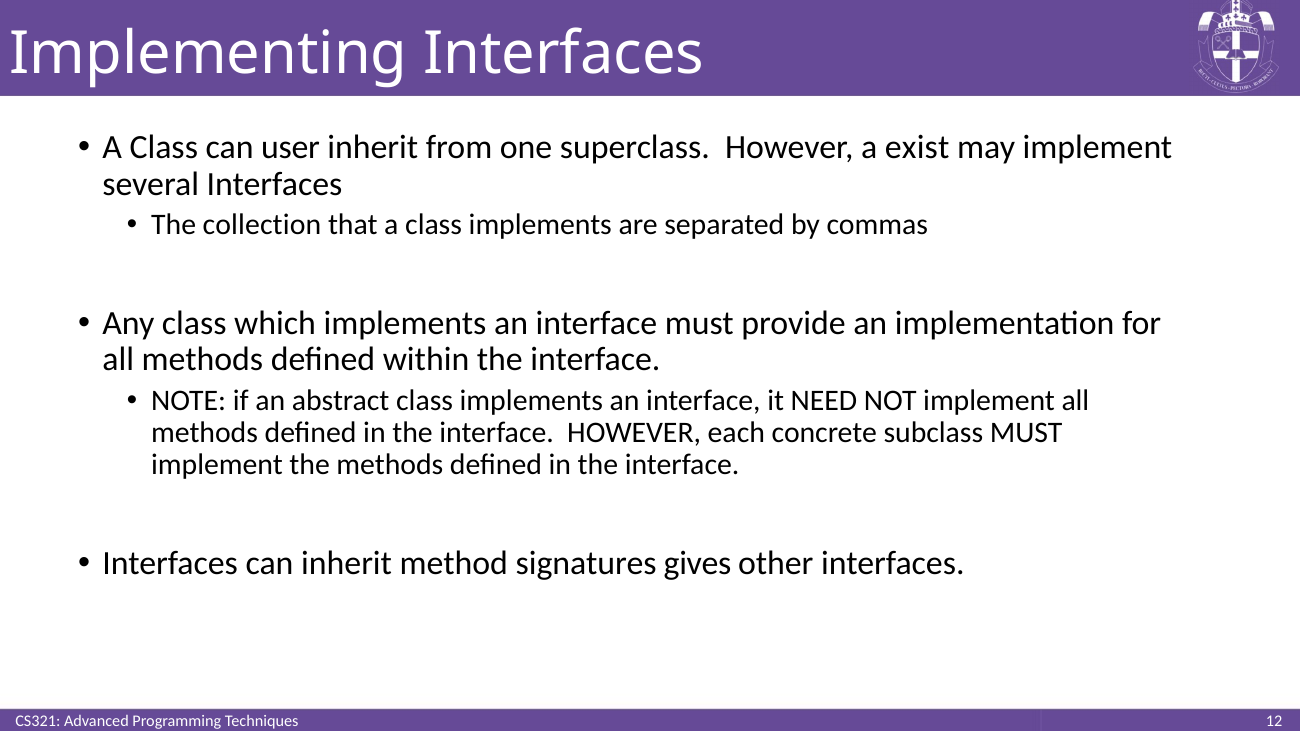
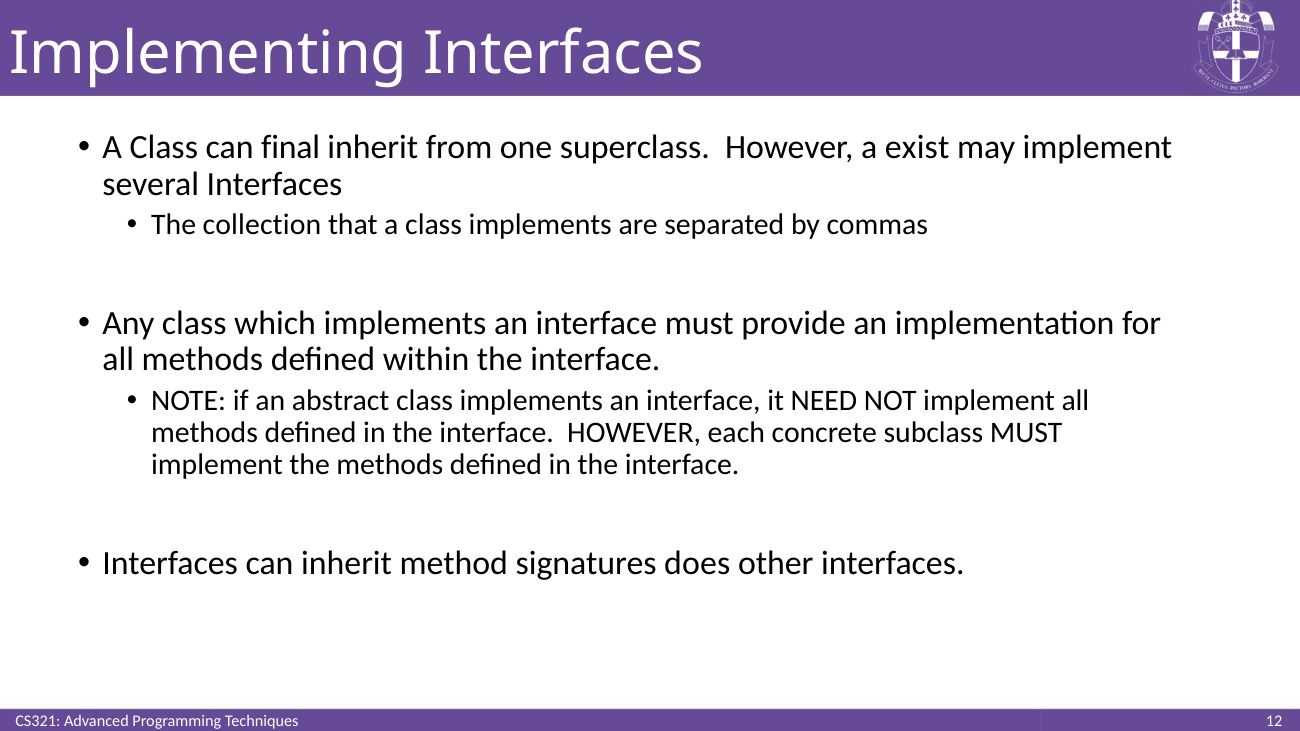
user: user -> final
gives: gives -> does
